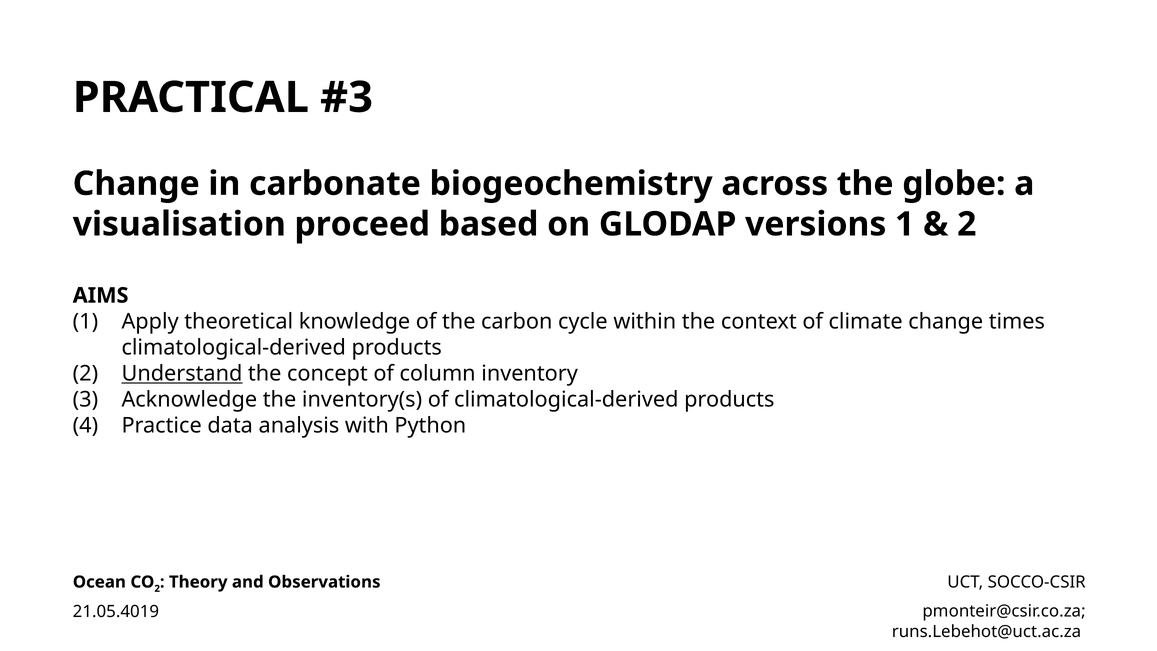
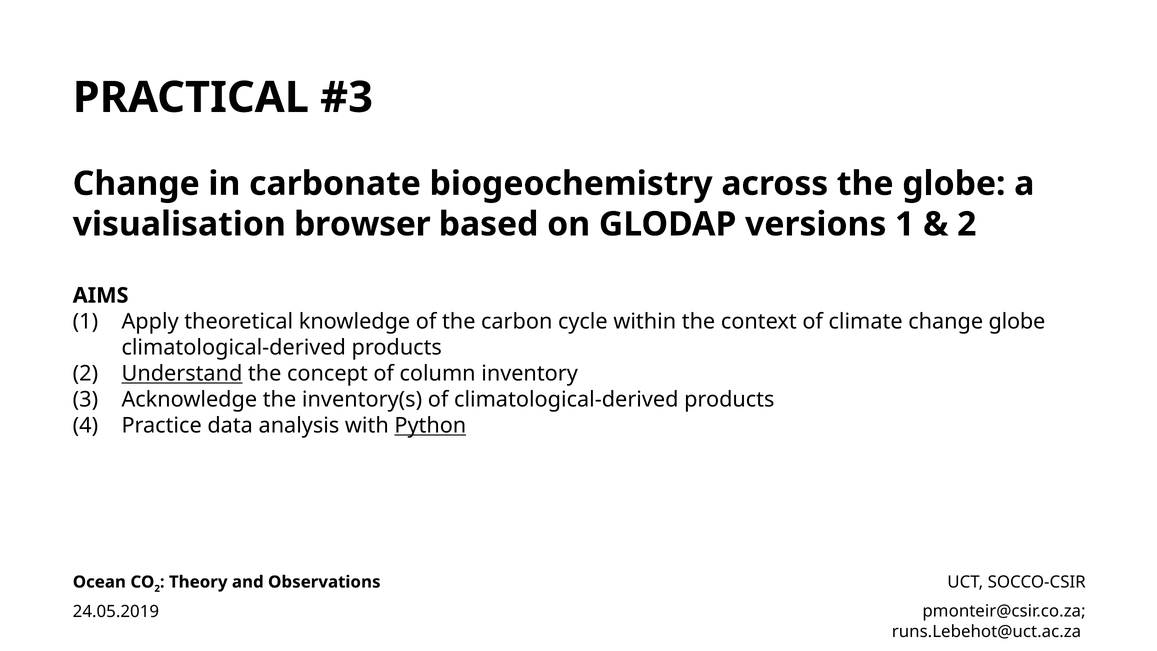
proceed: proceed -> browser
change times: times -> globe
Python underline: none -> present
21.05.4019: 21.05.4019 -> 24.05.2019
